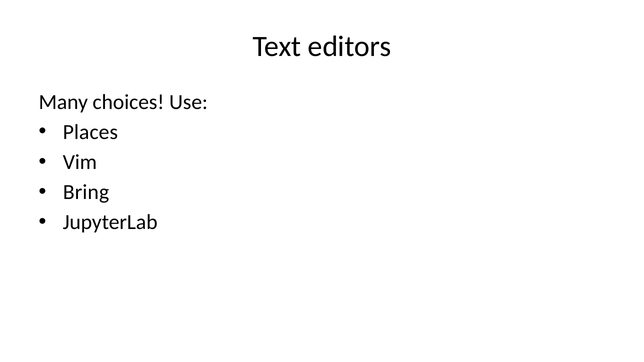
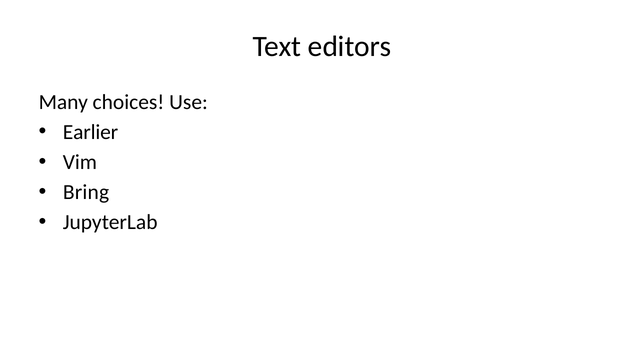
Places: Places -> Earlier
